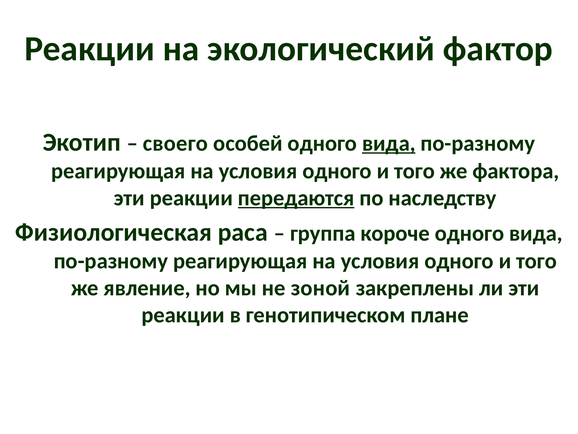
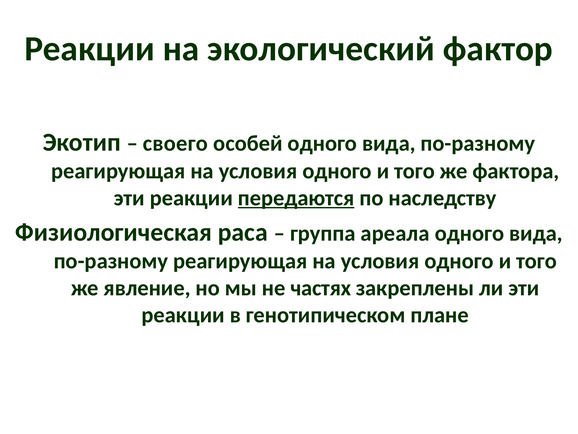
вида at (389, 143) underline: present -> none
короче: короче -> ареала
зоной: зоной -> частях
